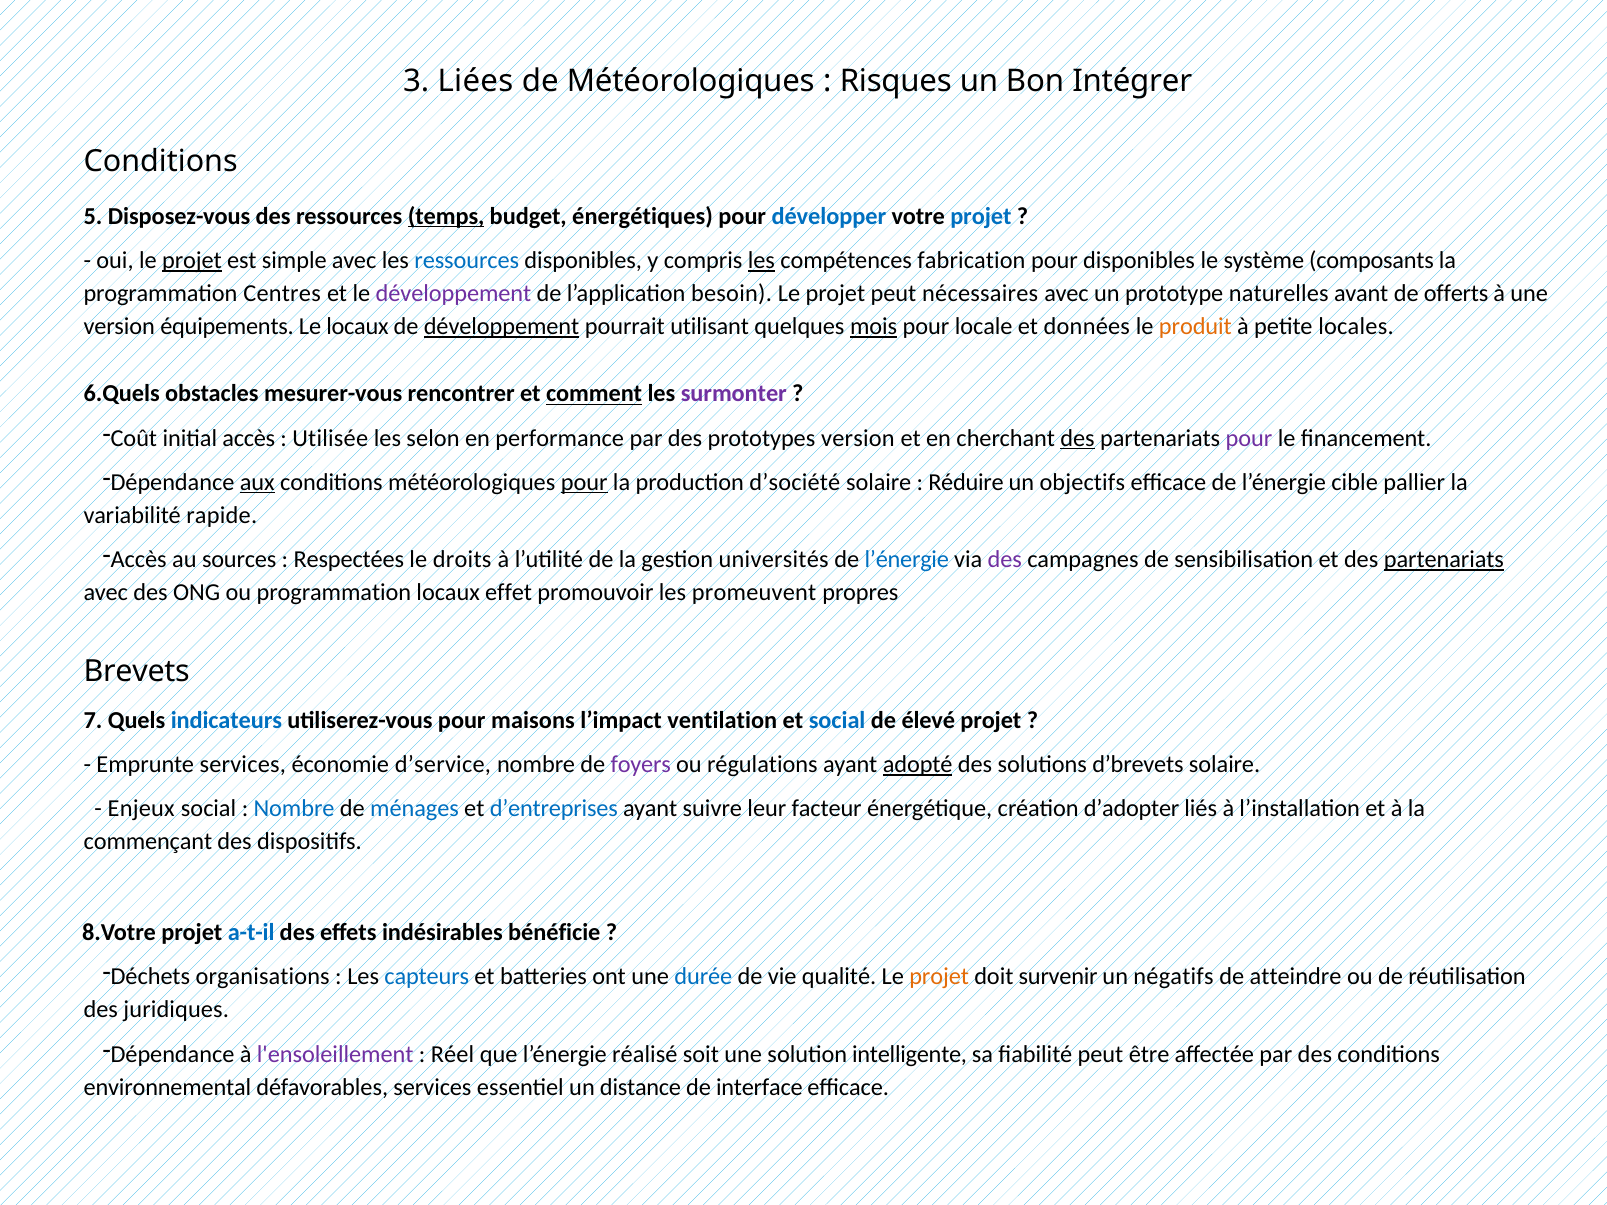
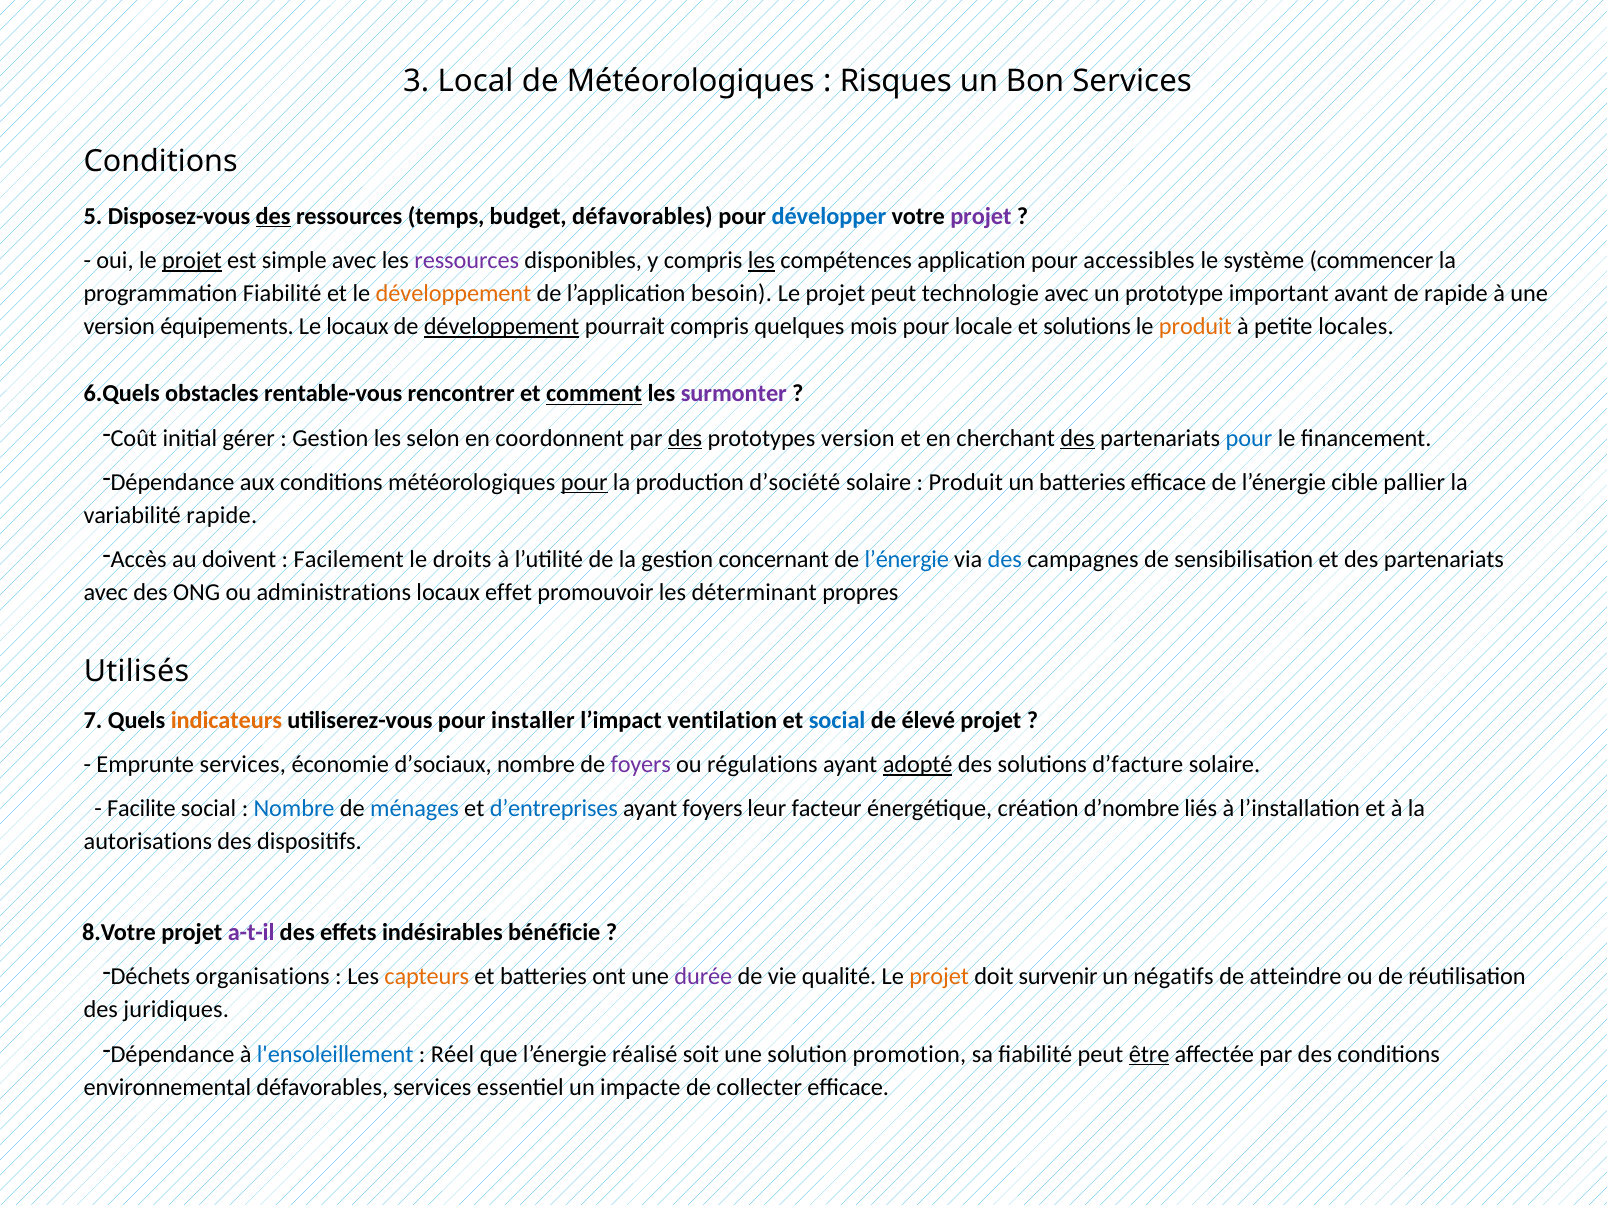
Liées: Liées -> Local
Bon Intégrer: Intégrer -> Services
des at (273, 216) underline: none -> present
temps underline: present -> none
budget énergétiques: énergétiques -> défavorables
projet at (981, 216) colour: blue -> purple
ressources at (467, 261) colour: blue -> purple
fabrication: fabrication -> application
pour disponibles: disponibles -> accessibles
composants: composants -> commencer
programmation Centres: Centres -> Fiabilité
développement at (453, 294) colour: purple -> orange
nécessaires: nécessaires -> technologie
naturelles: naturelles -> important
de offerts: offerts -> rapide
pourrait utilisant: utilisant -> compris
mois underline: present -> none
et données: données -> solutions
mesurer-vous: mesurer-vous -> rentable-vous
initial accès: accès -> gérer
Utilisée at (330, 438): Utilisée -> Gestion
performance: performance -> coordonnent
des at (685, 438) underline: none -> present
pour at (1249, 438) colour: purple -> blue
aux underline: present -> none
Réduire at (966, 482): Réduire -> Produit
un objectifs: objectifs -> batteries
sources: sources -> doivent
Respectées: Respectées -> Facilement
universités: universités -> concernant
des at (1005, 560) colour: purple -> blue
partenariats at (1444, 560) underline: present -> none
ou programmation: programmation -> administrations
promeuvent: promeuvent -> déterminant
Brevets: Brevets -> Utilisés
indicateurs colour: blue -> orange
maisons: maisons -> installer
d’service: d’service -> d’sociaux
d’brevets: d’brevets -> d’facture
Enjeux: Enjeux -> Facilite
ayant suivre: suivre -> foyers
d’adopter: d’adopter -> d’nombre
commençant: commençant -> autorisations
a-t-il colour: blue -> purple
capteurs colour: blue -> orange
durée colour: blue -> purple
l'ensoleillement colour: purple -> blue
intelligente: intelligente -> promotion
être underline: none -> present
distance: distance -> impacte
interface: interface -> collecter
